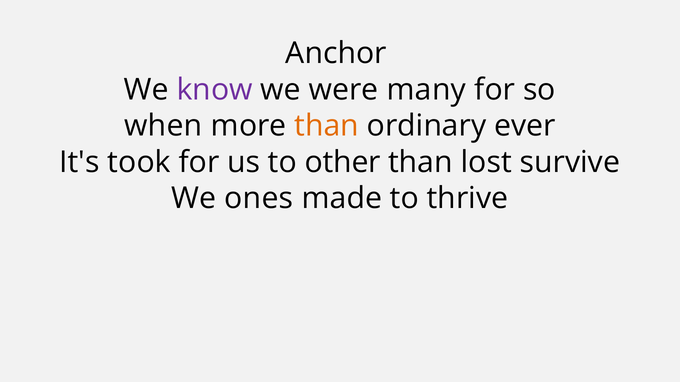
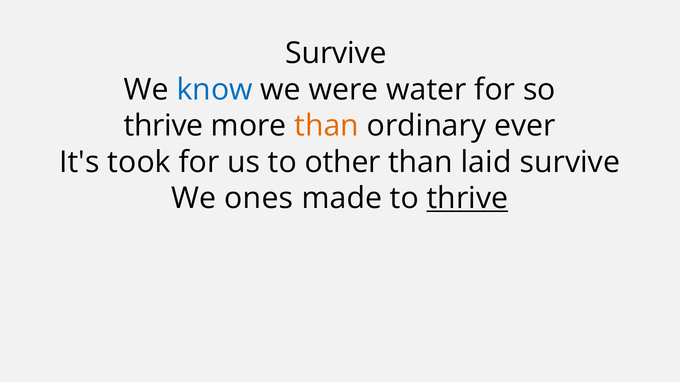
Anchor at (336, 54): Anchor -> Survive
know colour: purple -> blue
many: many -> water
when at (163, 126): when -> thrive
lost: lost -> laid
thrive at (467, 199) underline: none -> present
